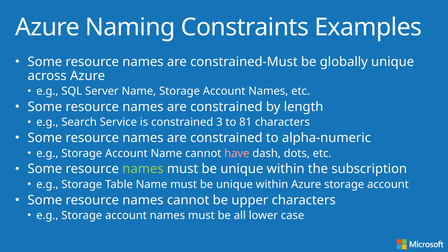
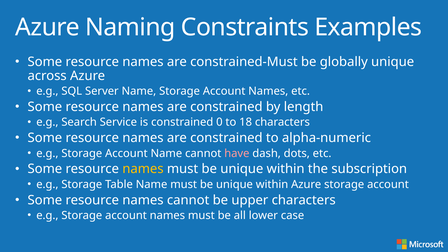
3: 3 -> 0
81: 81 -> 18
names at (143, 169) colour: light green -> yellow
